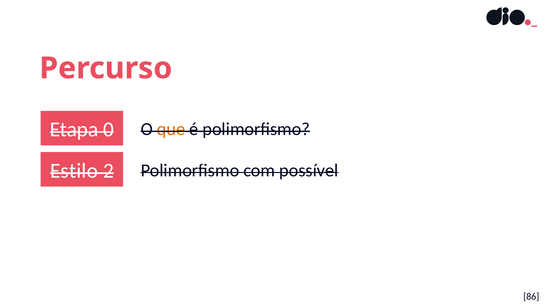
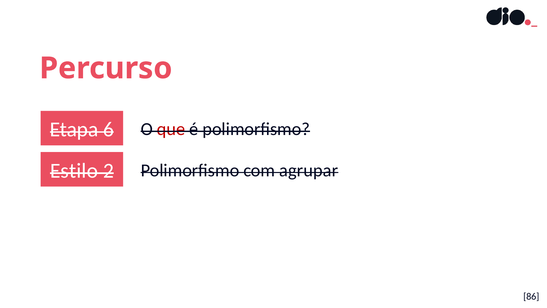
0: 0 -> 6
que colour: orange -> red
possível: possível -> agrupar
